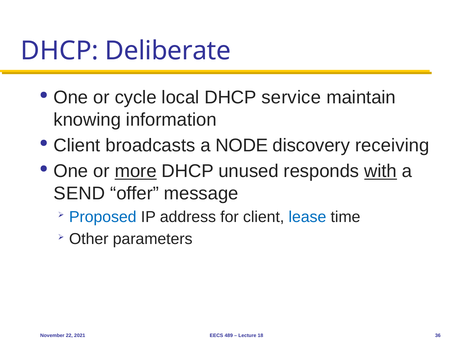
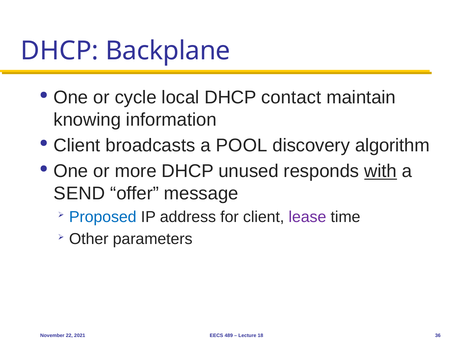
Deliberate: Deliberate -> Backplane
service: service -> contact
NODE: NODE -> POOL
receiving: receiving -> algorithm
more underline: present -> none
lease colour: blue -> purple
